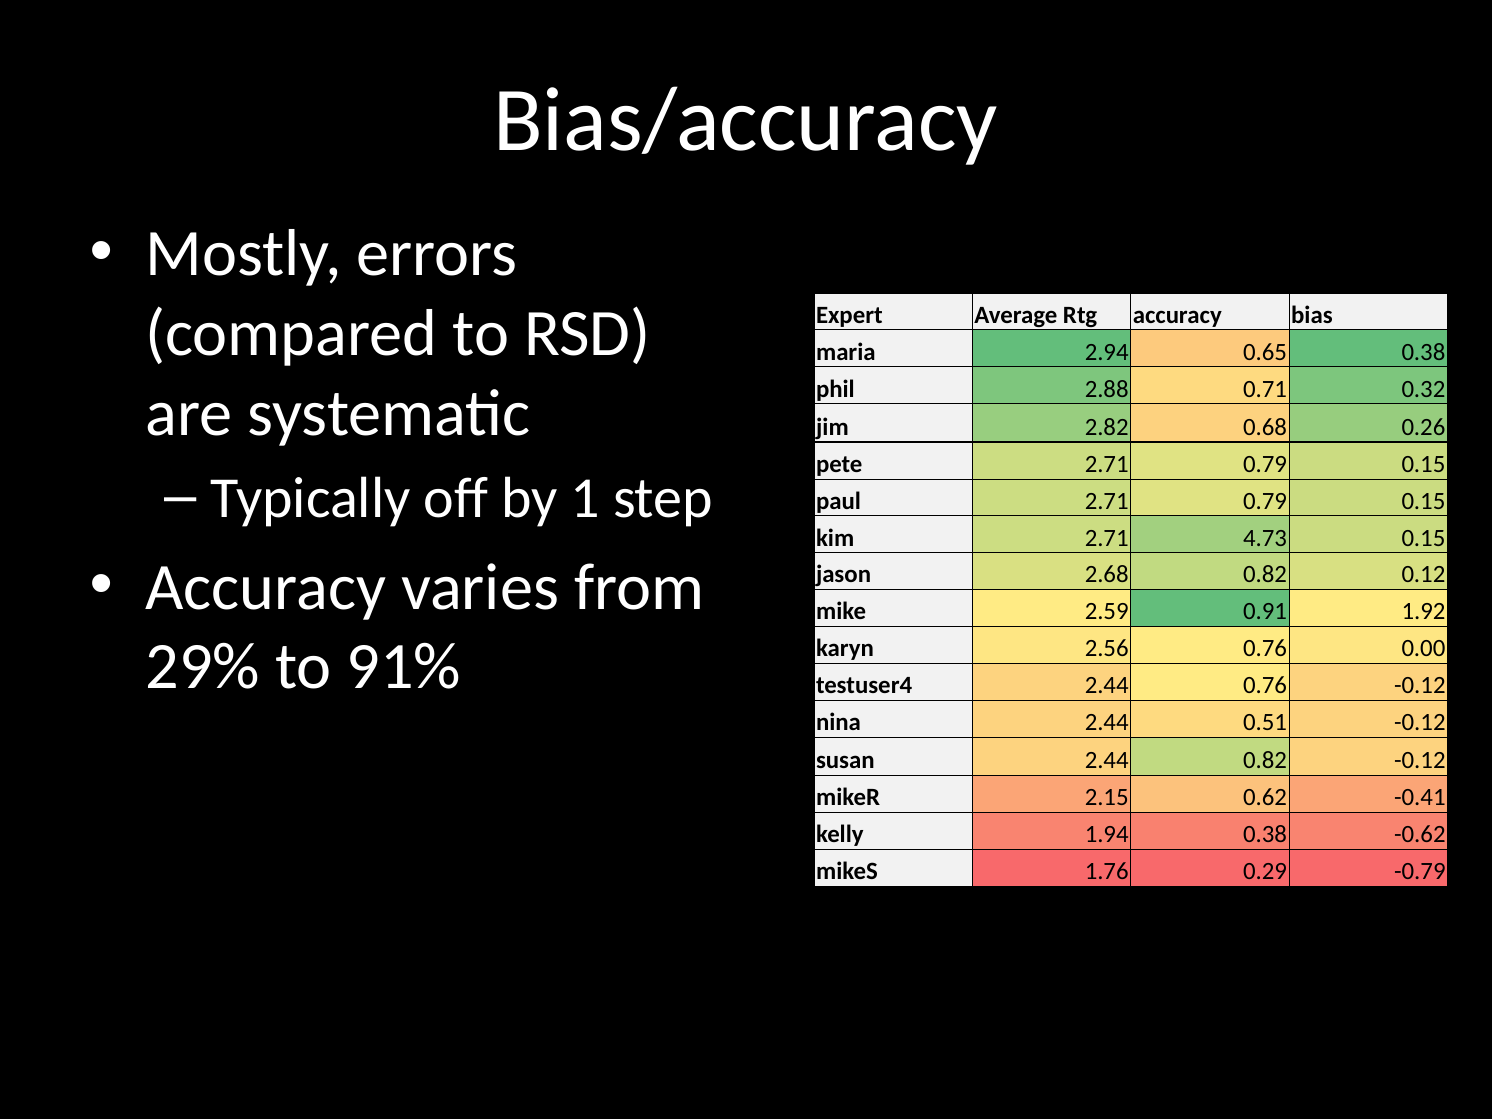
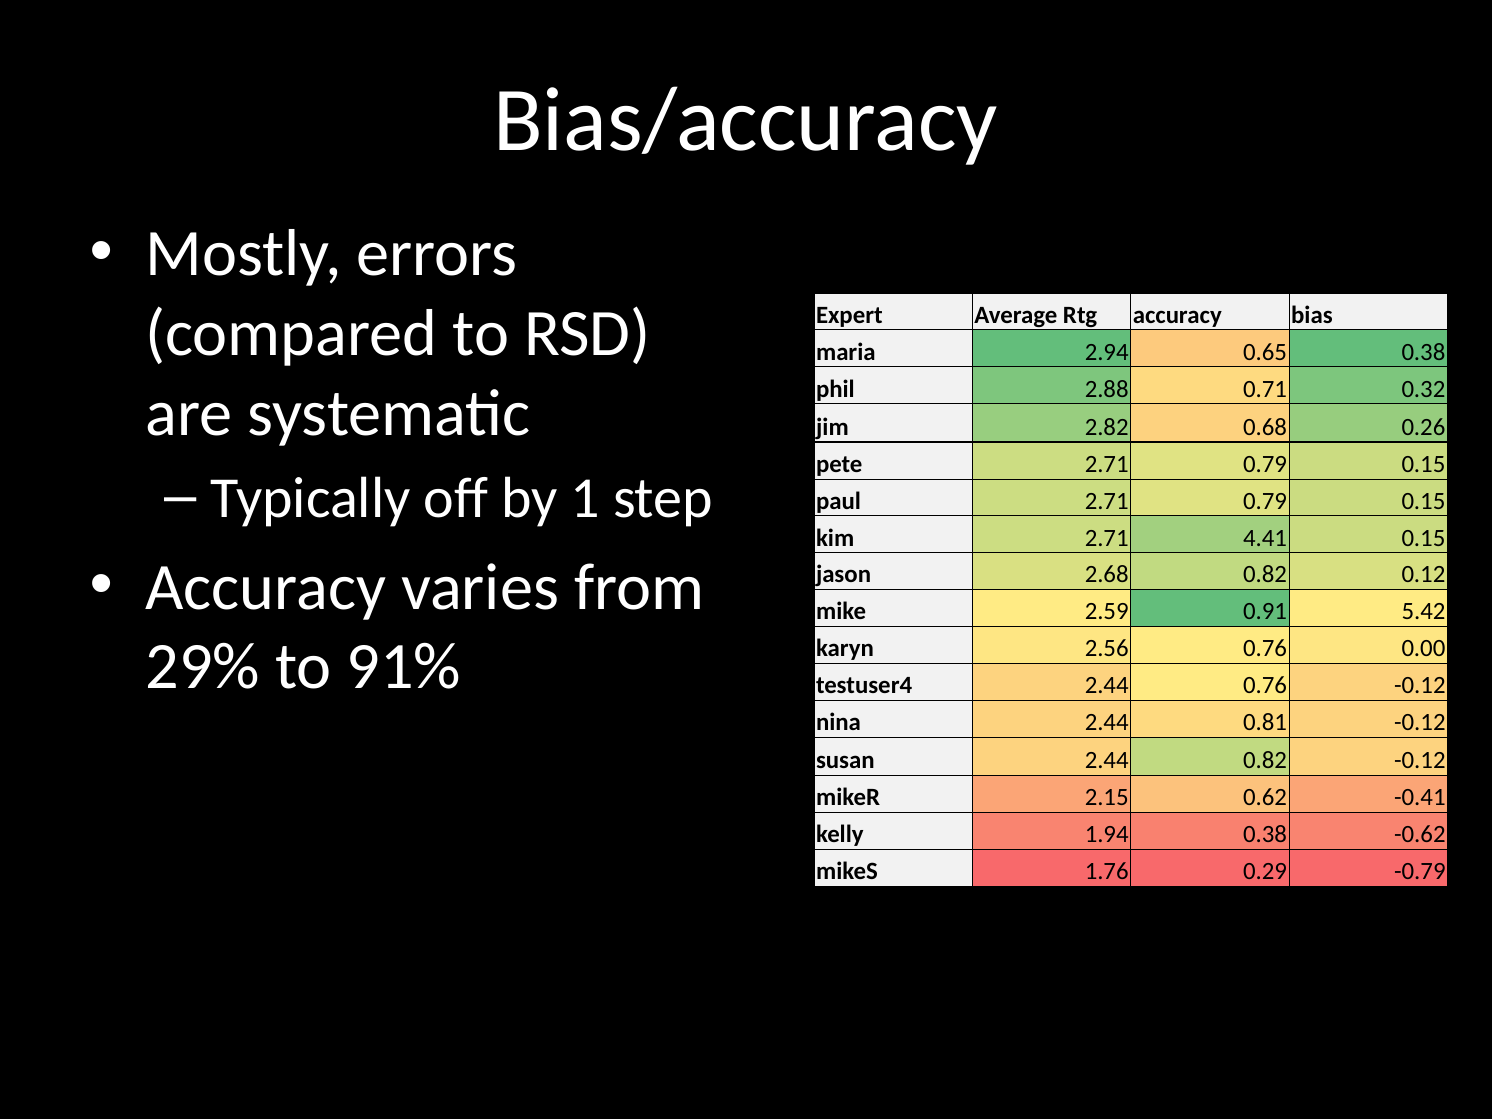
4.73: 4.73 -> 4.41
1.92: 1.92 -> 5.42
0.51: 0.51 -> 0.81
